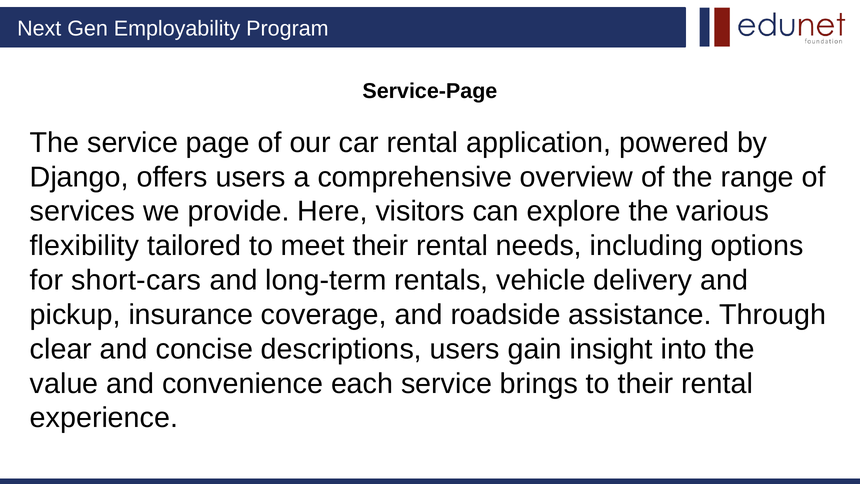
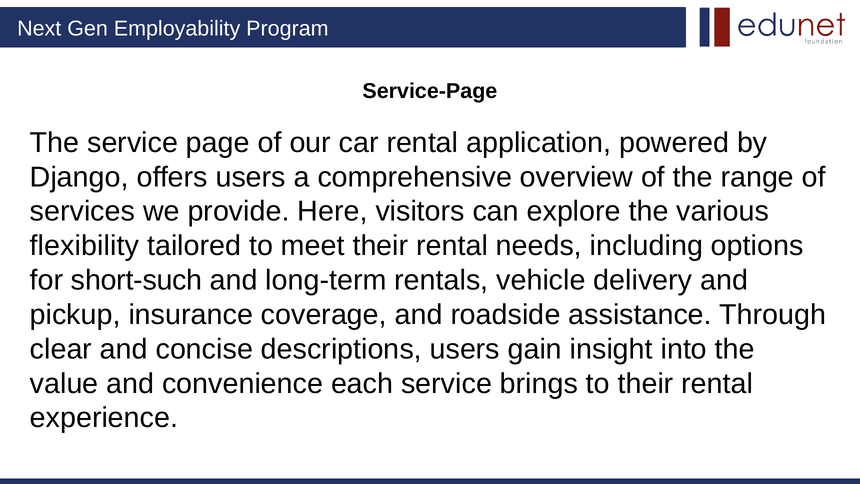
short-cars: short-cars -> short-such
